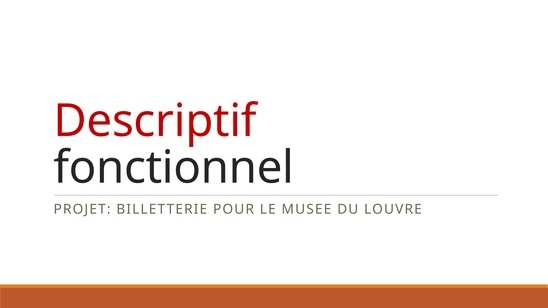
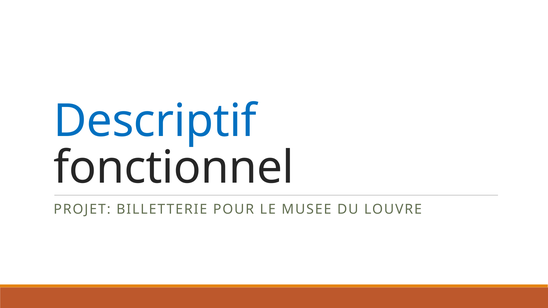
Descriptif colour: red -> blue
